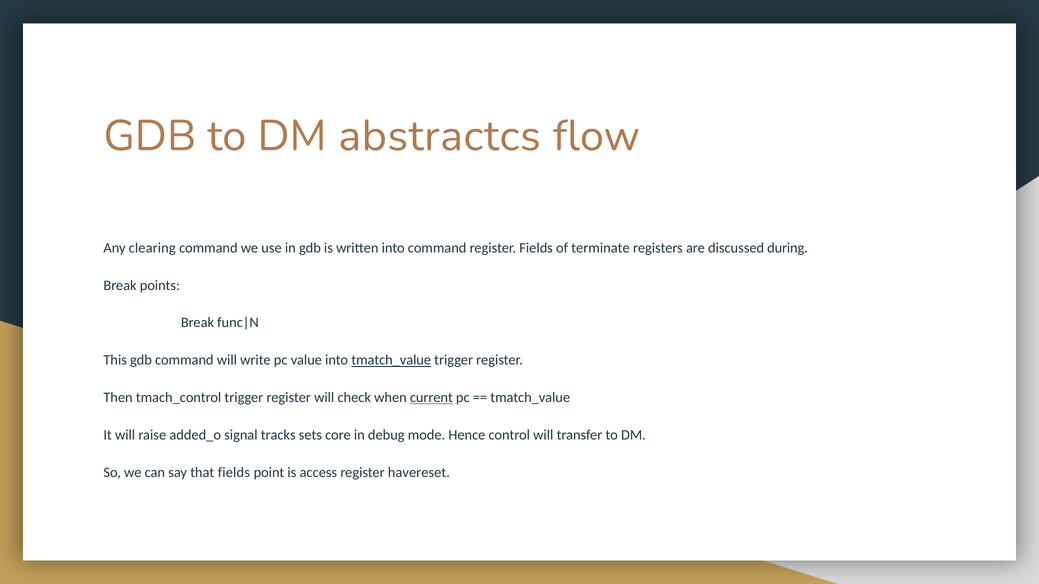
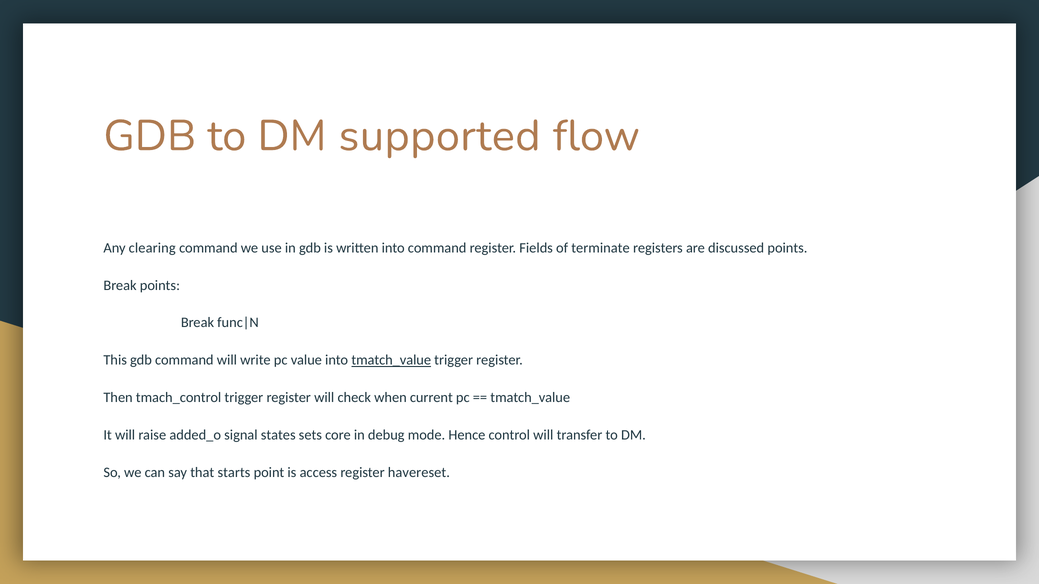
abstractcs: abstractcs -> supported
discussed during: during -> points
current underline: present -> none
tracks: tracks -> states
that fields: fields -> starts
